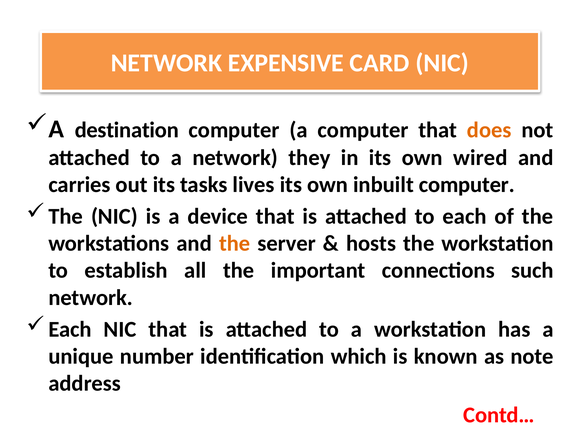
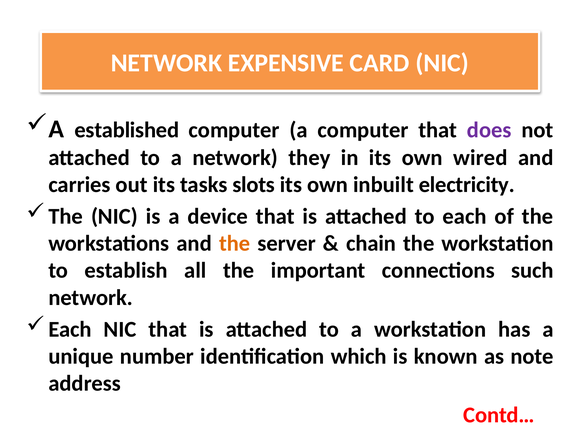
destination: destination -> established
does colour: orange -> purple
lives: lives -> slots
inbuilt computer: computer -> electricity
hosts: hosts -> chain
